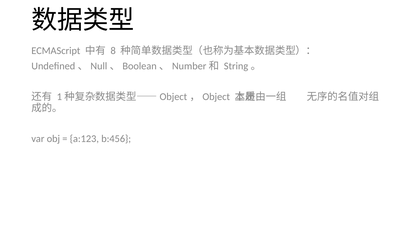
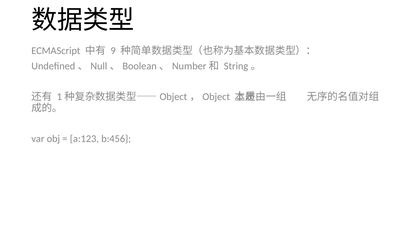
8: 8 -> 9
